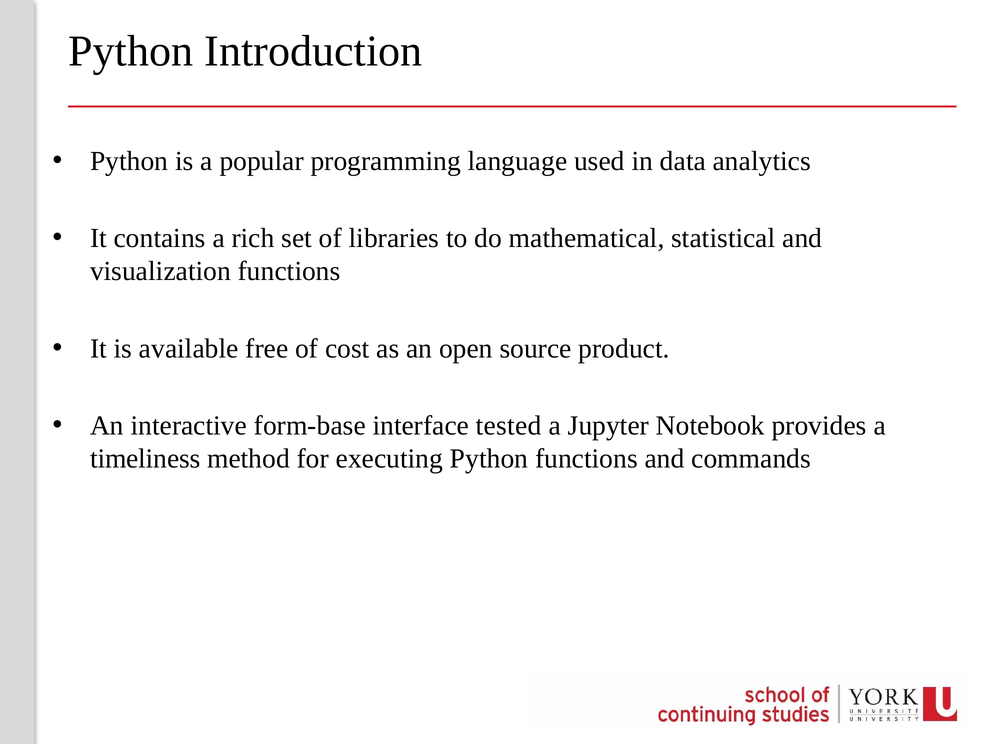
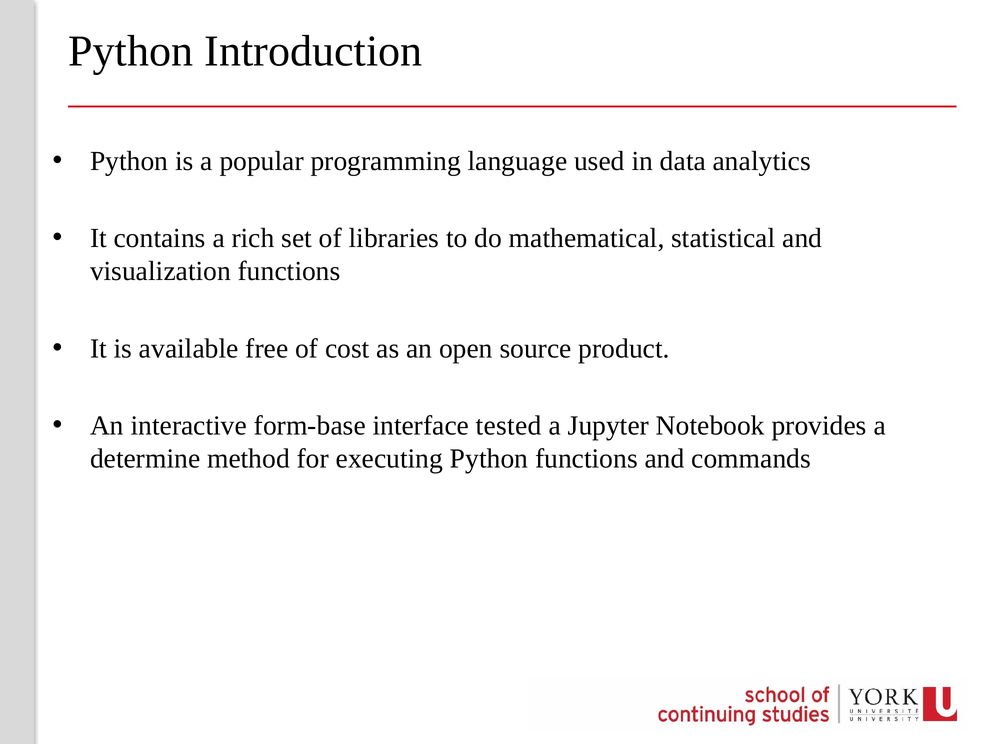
timeliness: timeliness -> determine
